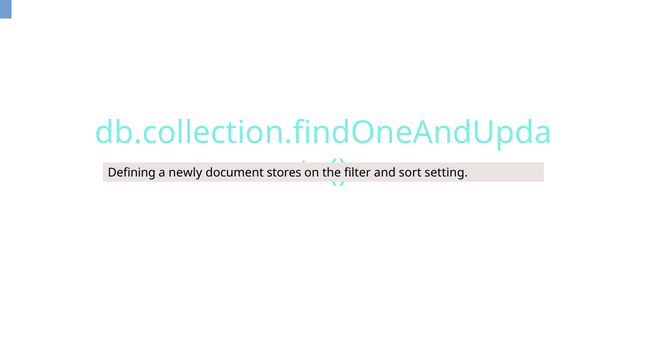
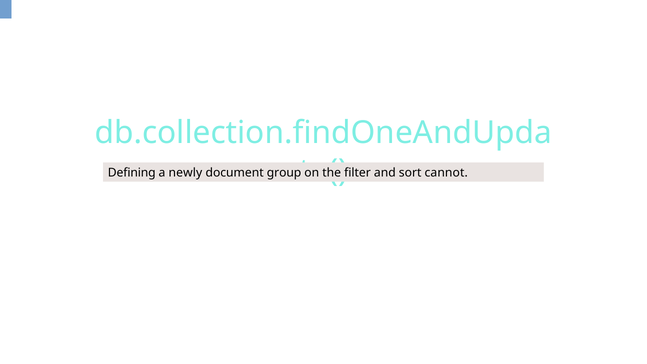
stores: stores -> group
setting: setting -> cannot
